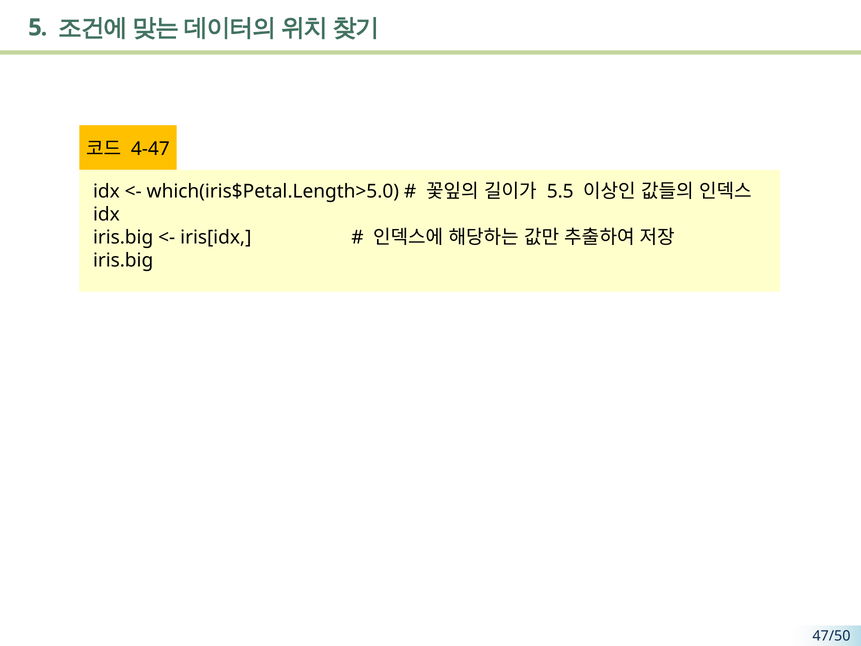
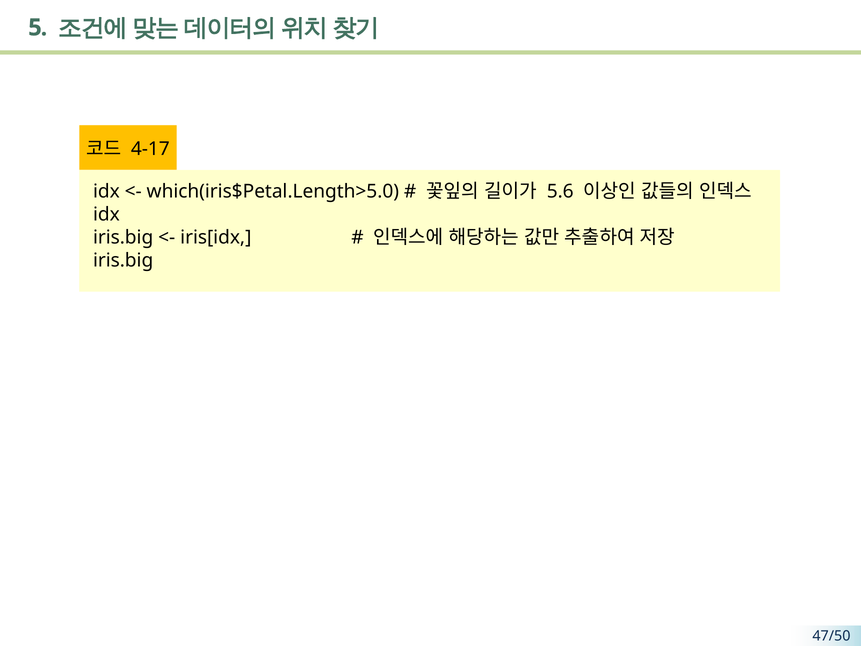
4-47: 4-47 -> 4-17
5.5: 5.5 -> 5.6
